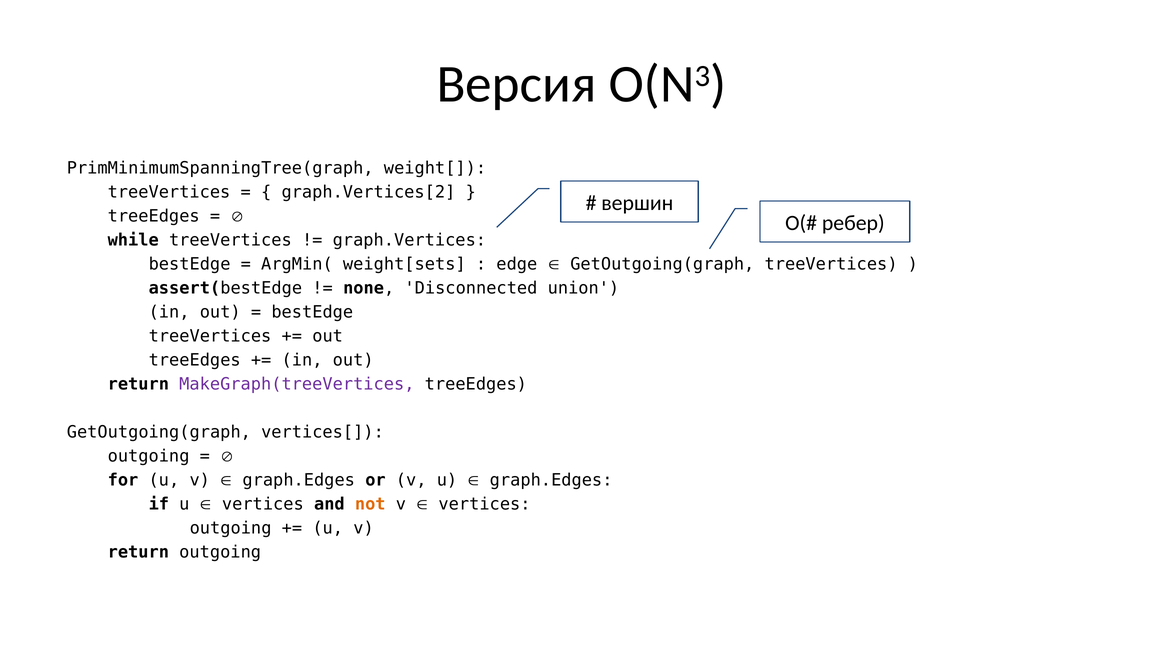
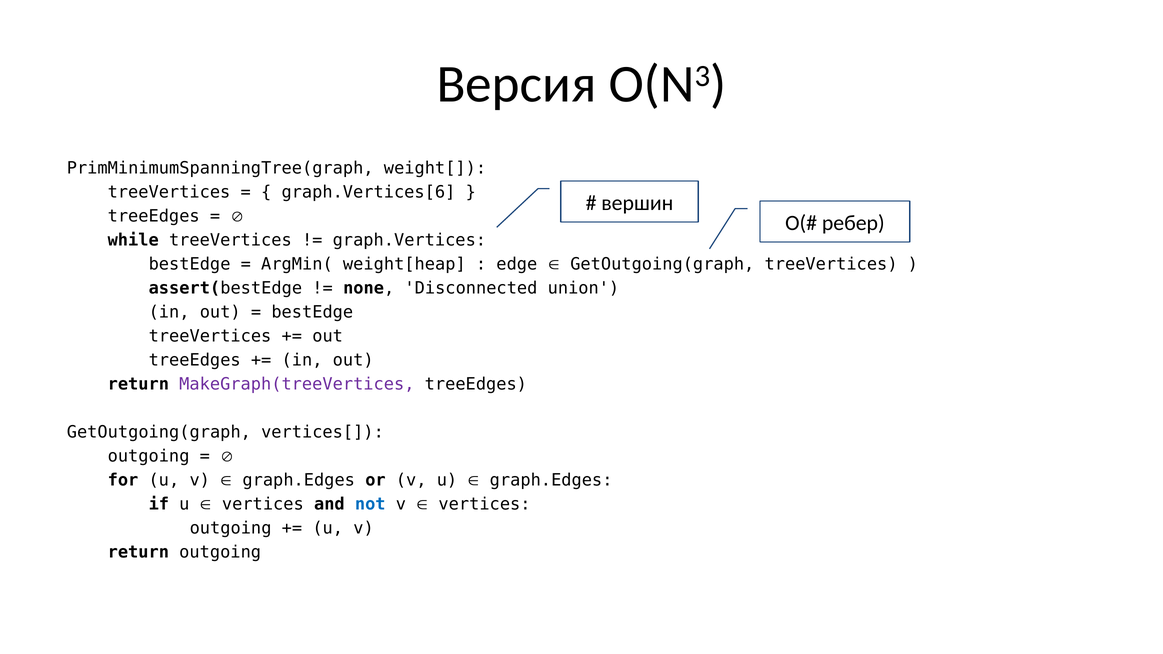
graph.Vertices[2: graph.Vertices[2 -> graph.Vertices[6
weight[sets: weight[sets -> weight[heap
not colour: orange -> blue
